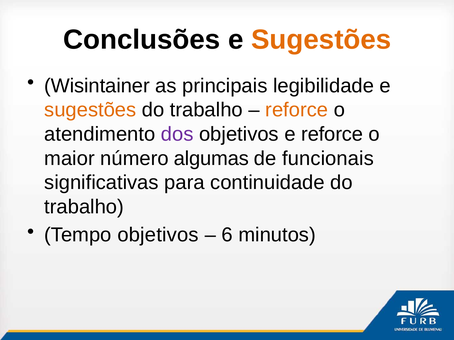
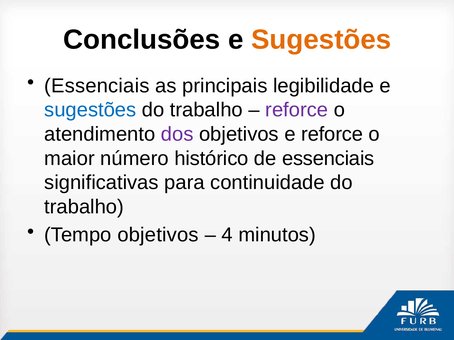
Wisintainer at (97, 86): Wisintainer -> Essenciais
sugestões at (90, 110) colour: orange -> blue
reforce at (297, 110) colour: orange -> purple
algumas: algumas -> histórico
de funcionais: funcionais -> essenciais
6: 6 -> 4
